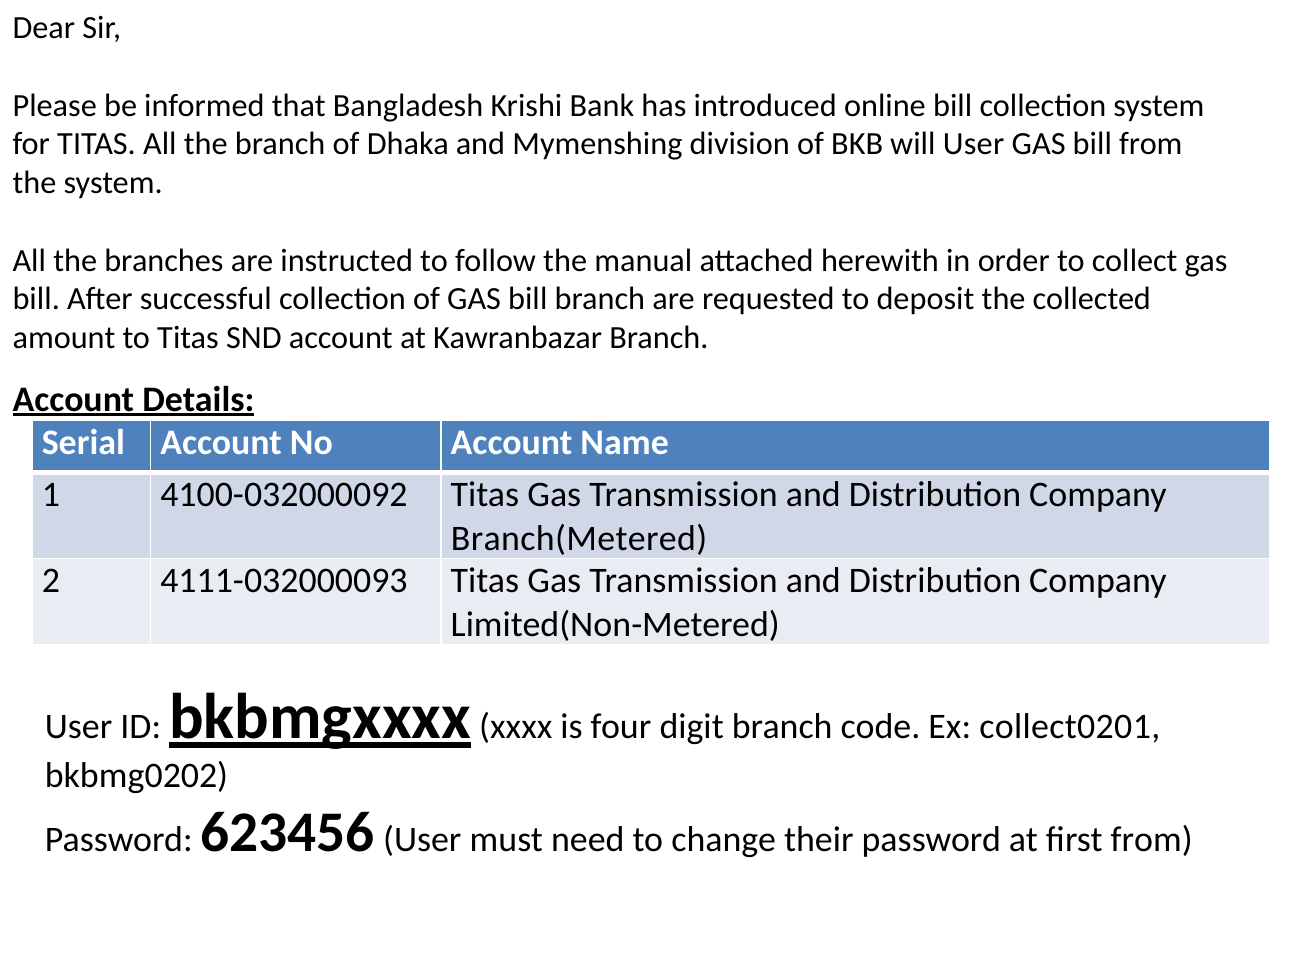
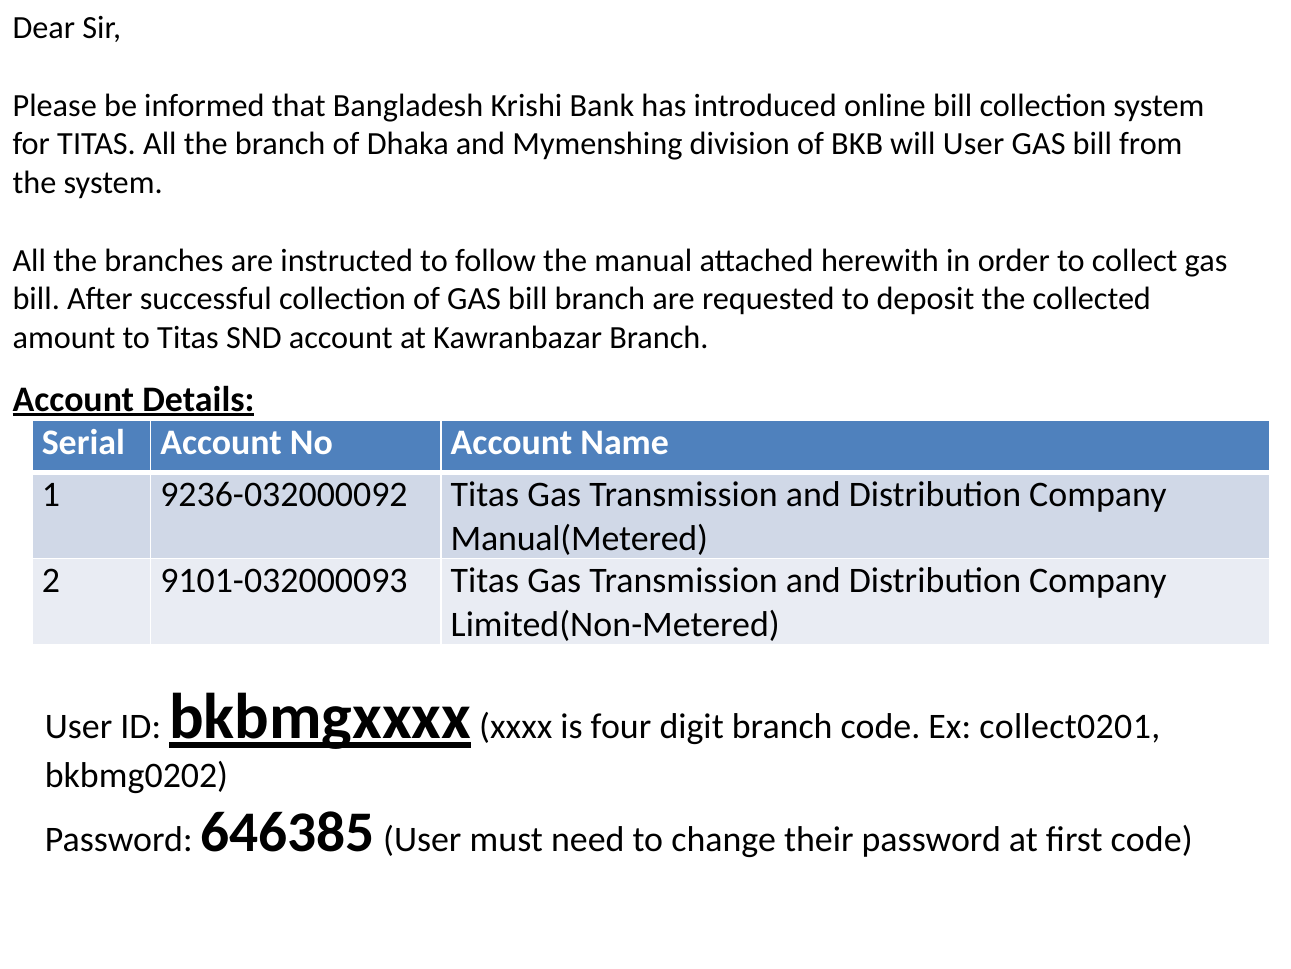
4100-032000092: 4100-032000092 -> 9236-032000092
Branch(Metered: Branch(Metered -> Manual(Metered
4111-032000093: 4111-032000093 -> 9101-032000093
623456: 623456 -> 646385
first from: from -> code
